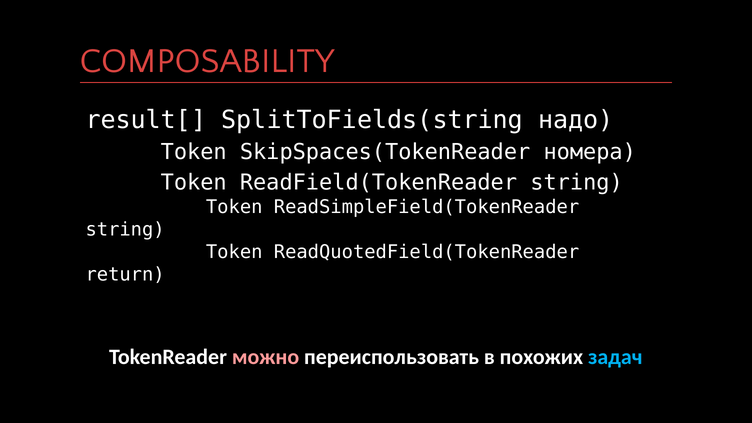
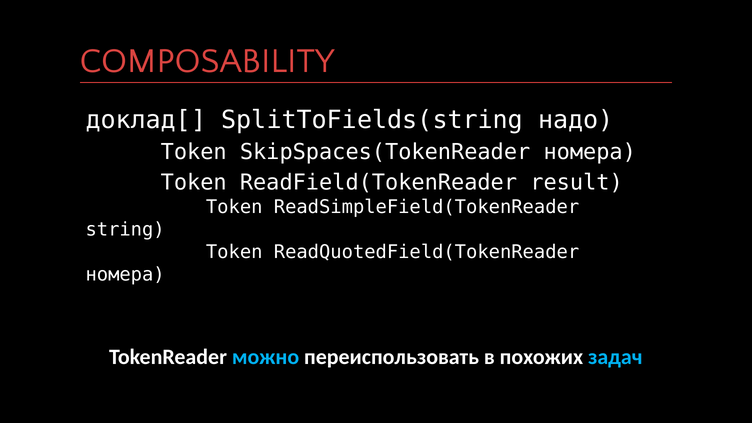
result[: result[ -> доклад[
ReadField(TokenReader string: string -> result
return at (125, 275): return -> номера
можно colour: pink -> light blue
